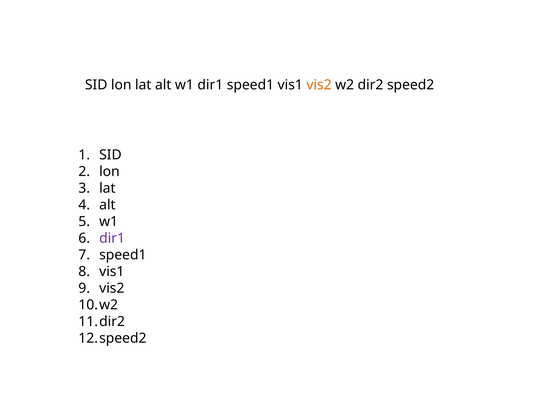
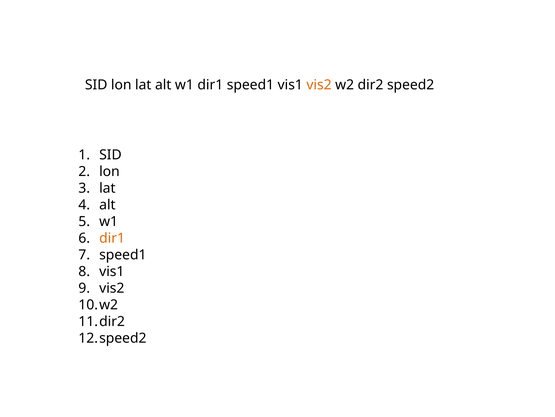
dir1 at (112, 238) colour: purple -> orange
